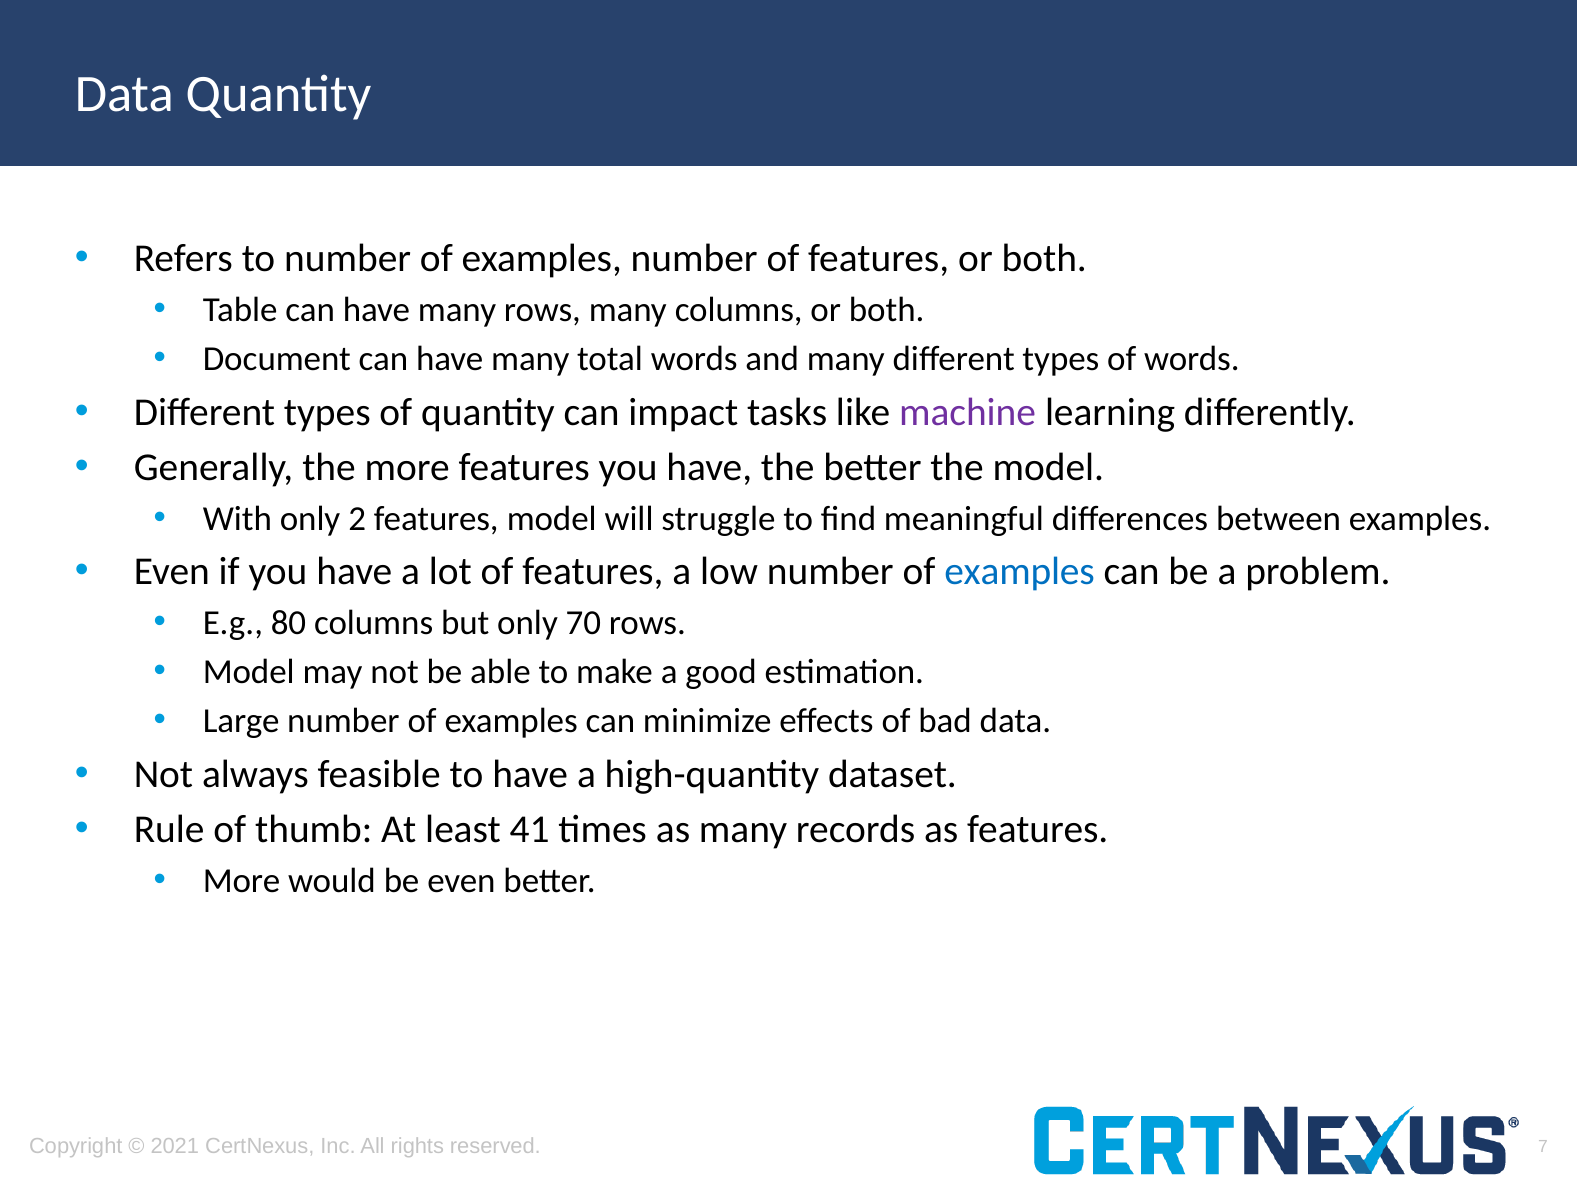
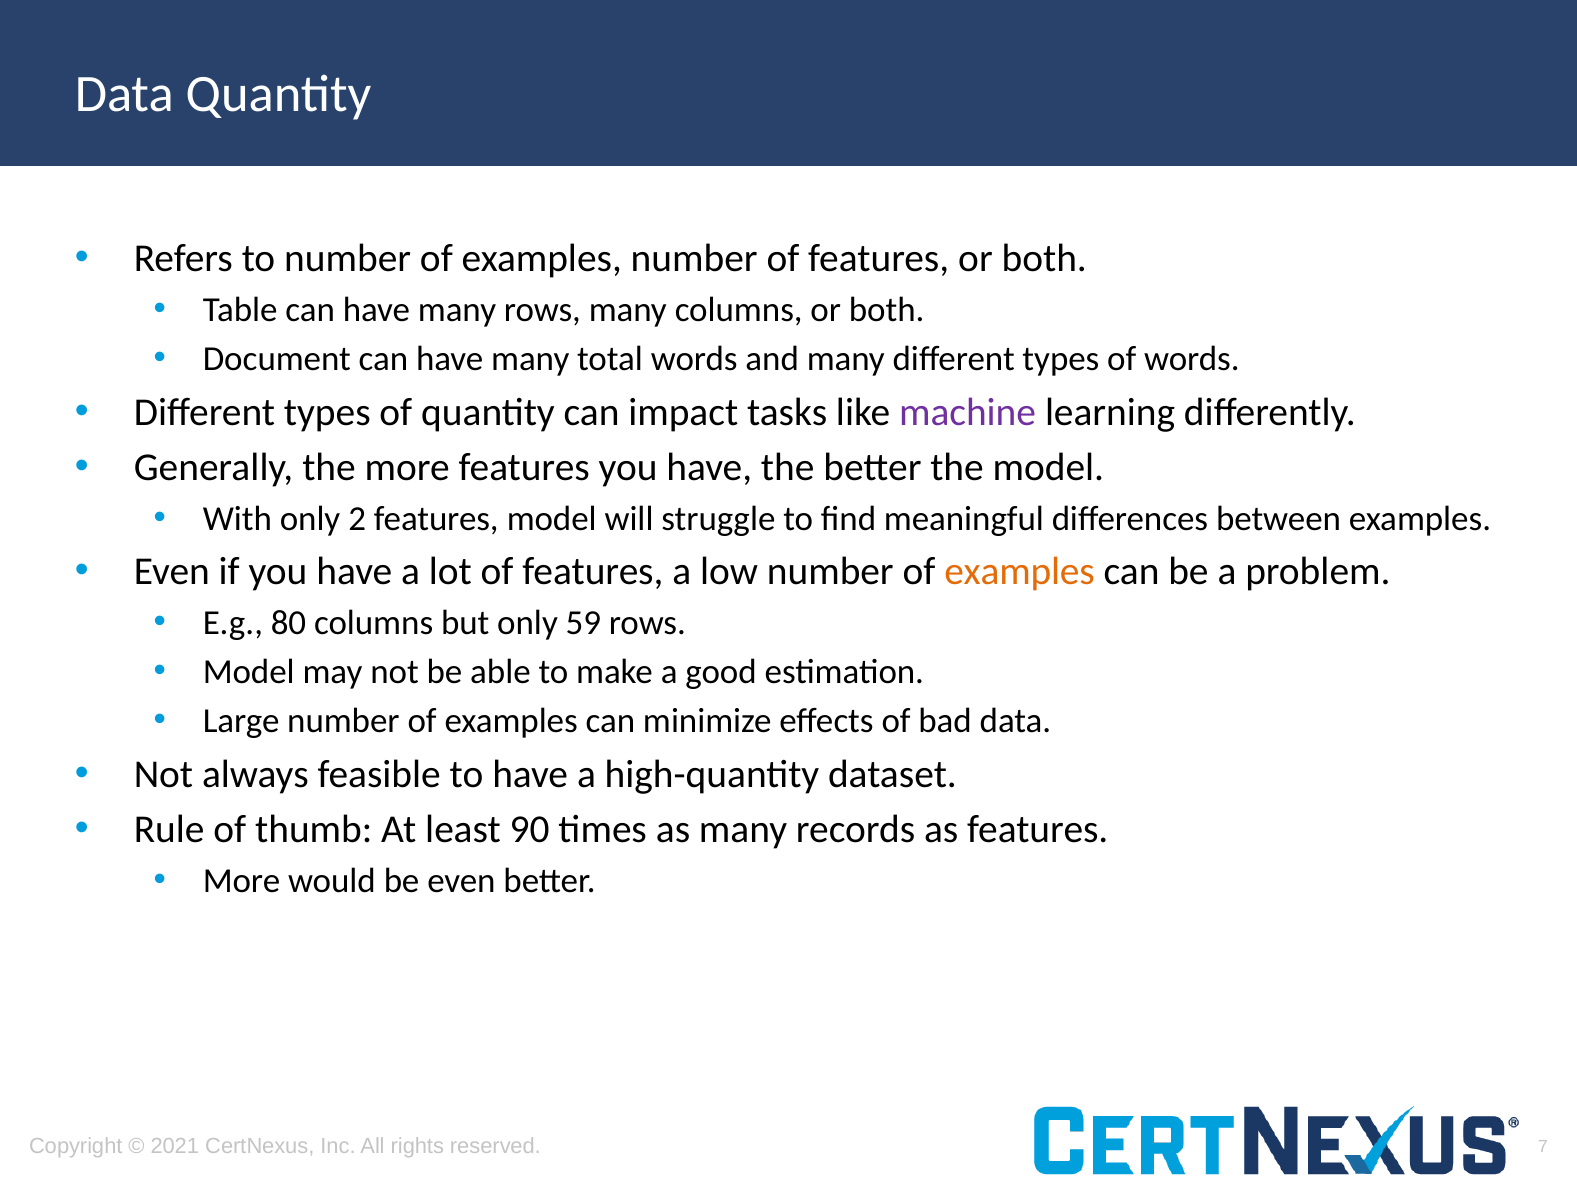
examples at (1020, 572) colour: blue -> orange
70: 70 -> 59
41: 41 -> 90
